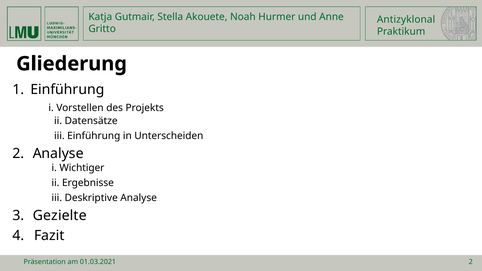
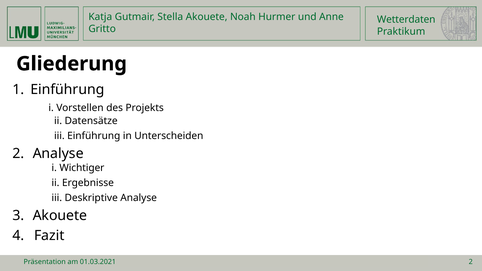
Antizyklonal: Antizyklonal -> Wetterdaten
Gezielte at (60, 216): Gezielte -> Akouete
